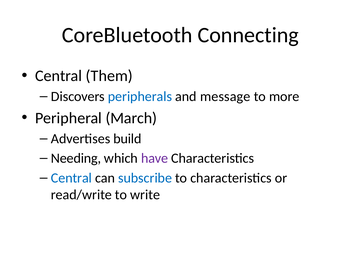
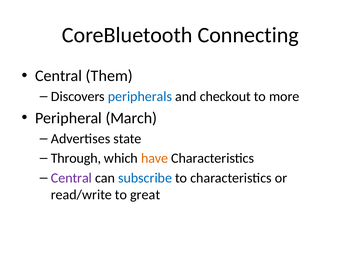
message: message -> checkout
build: build -> state
Needing: Needing -> Through
have colour: purple -> orange
Central at (71, 178) colour: blue -> purple
write: write -> great
